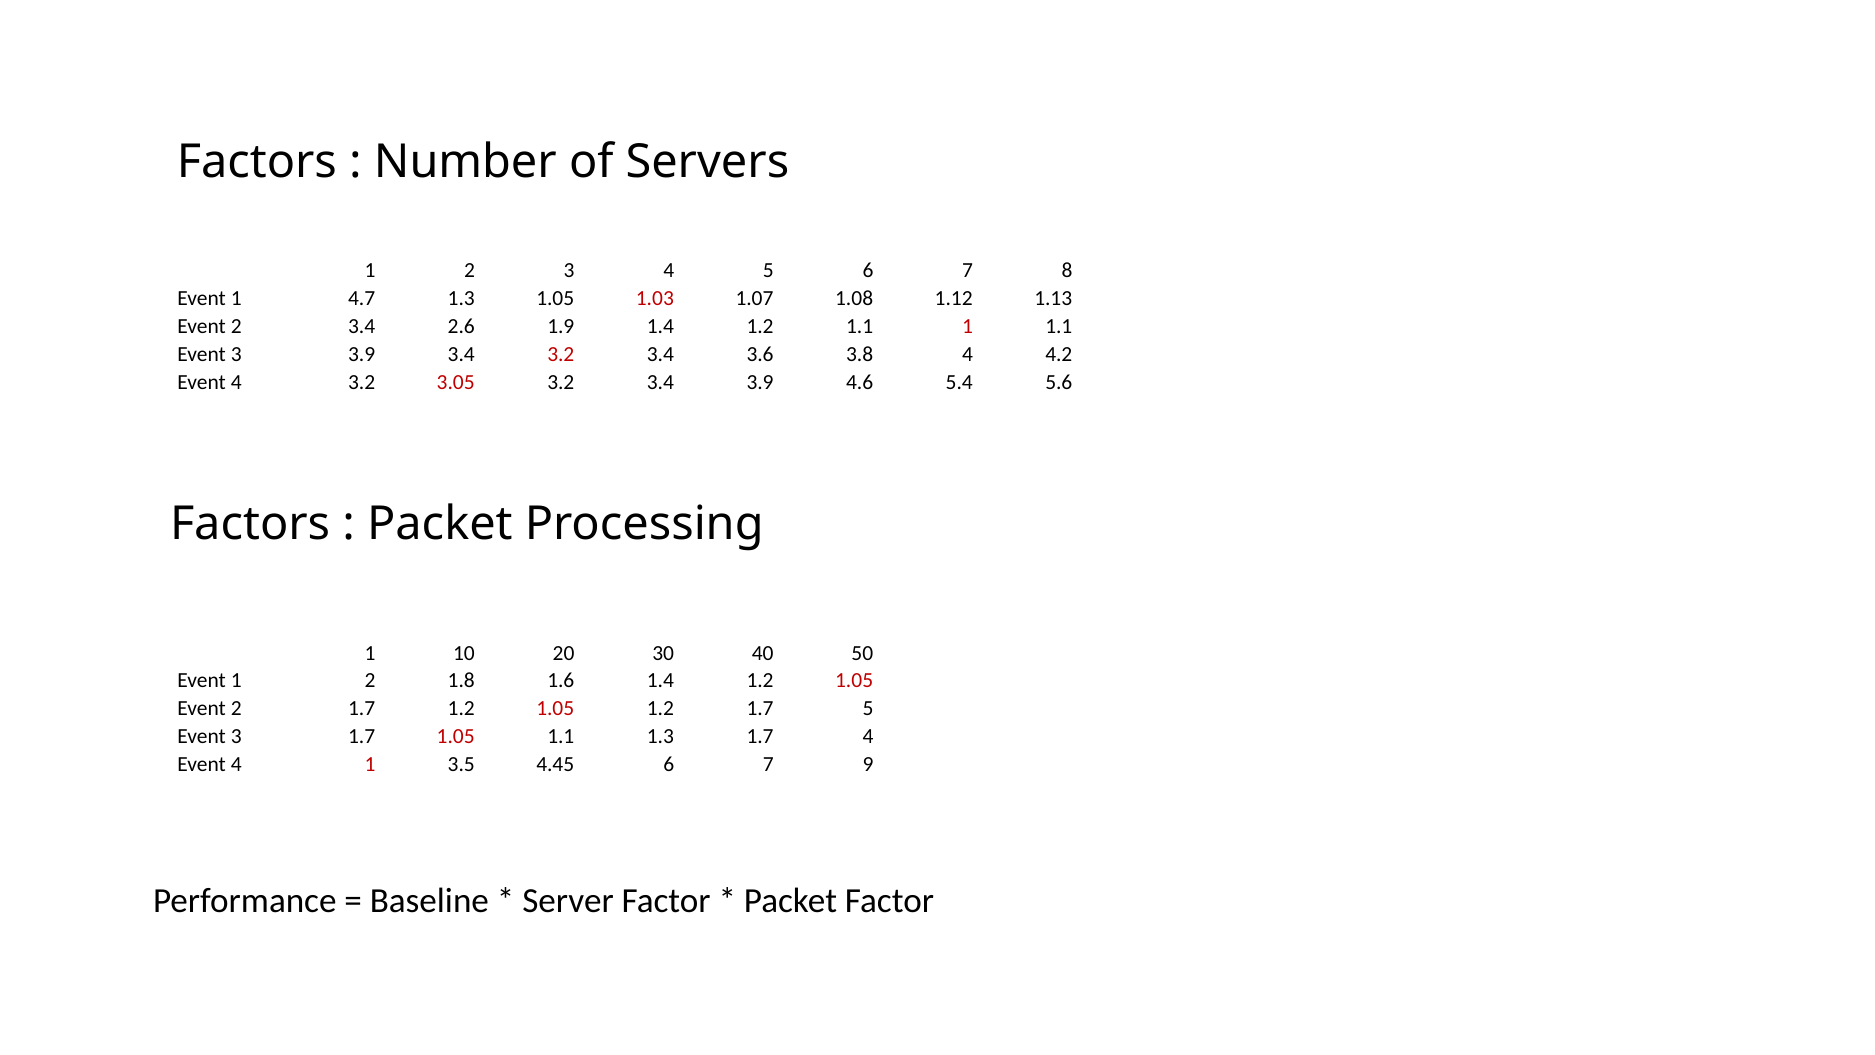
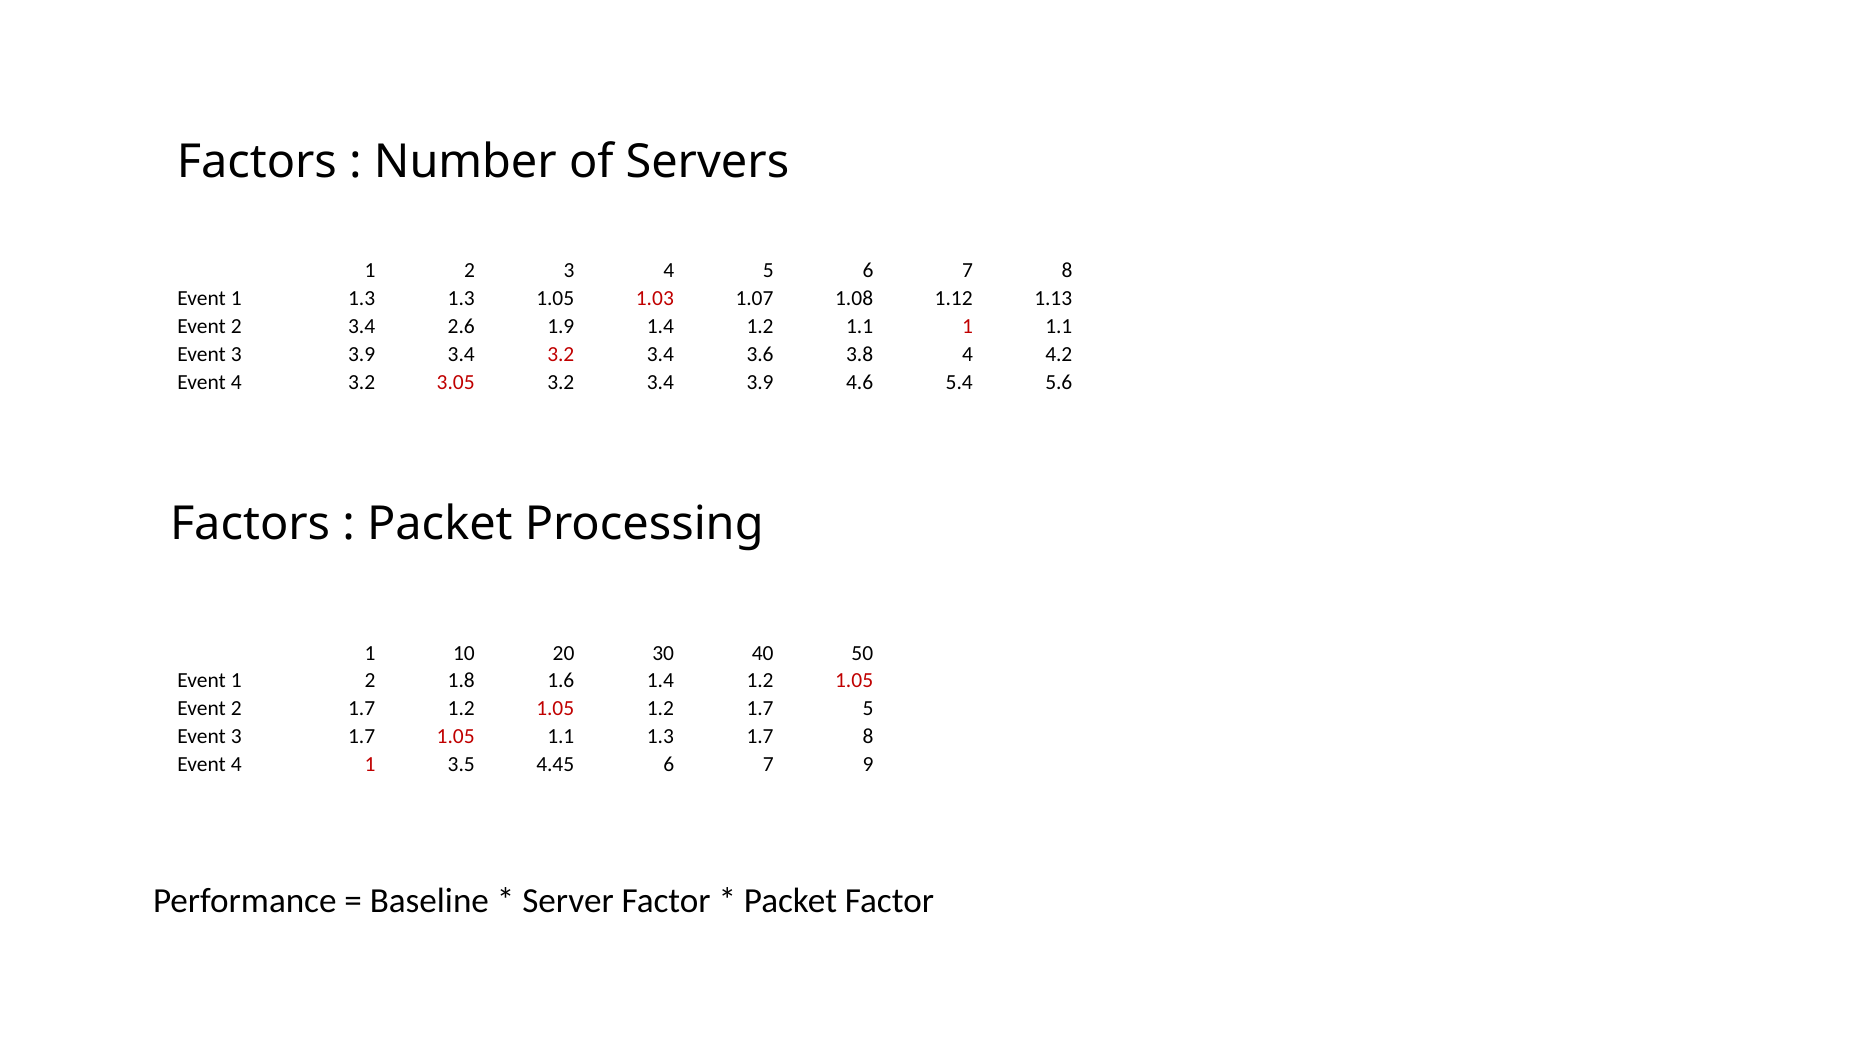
1 4.7: 4.7 -> 1.3
1.7 4: 4 -> 8
